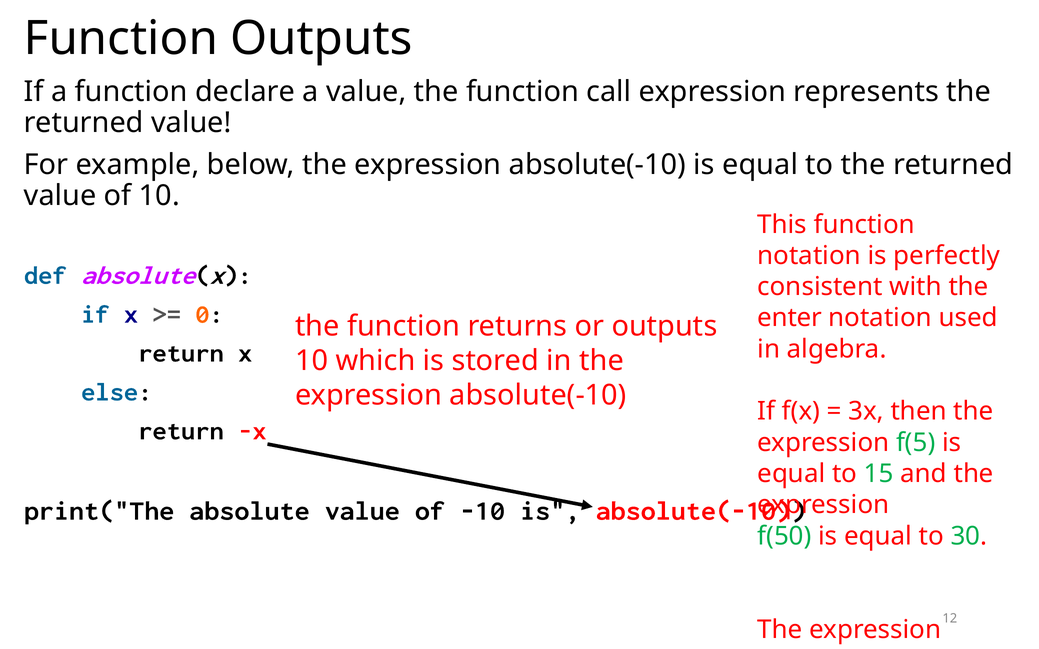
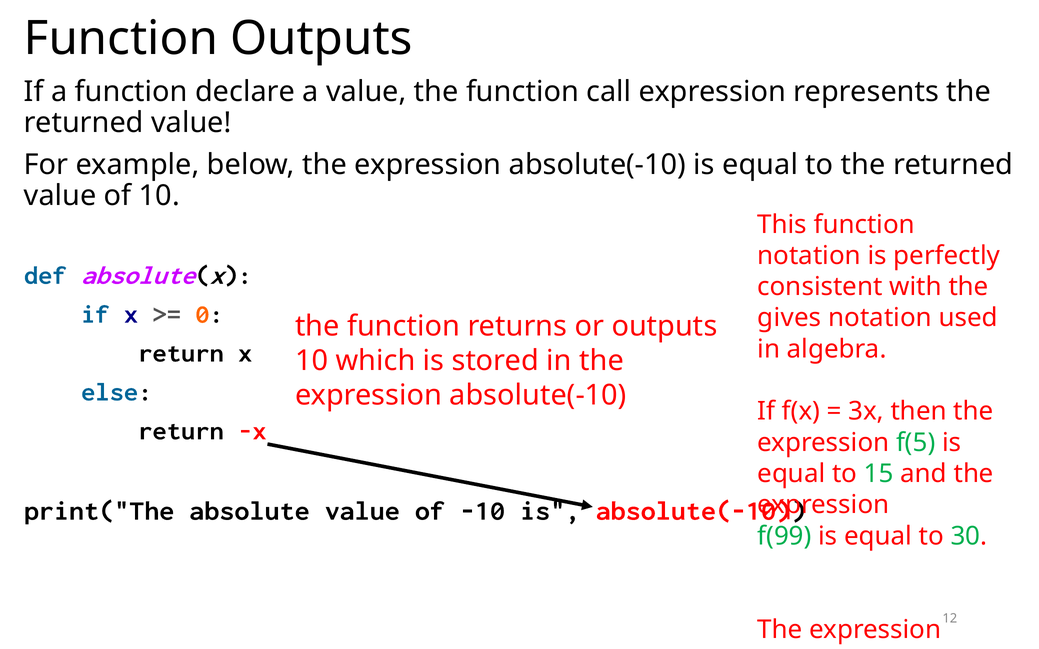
enter: enter -> gives
f(50: f(50 -> f(99
